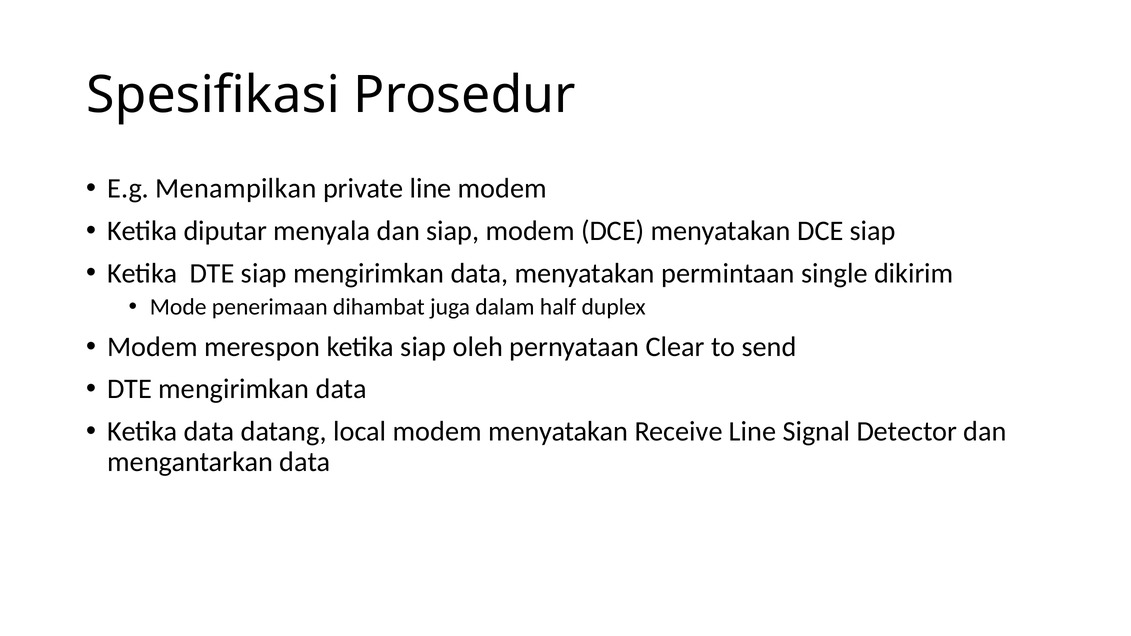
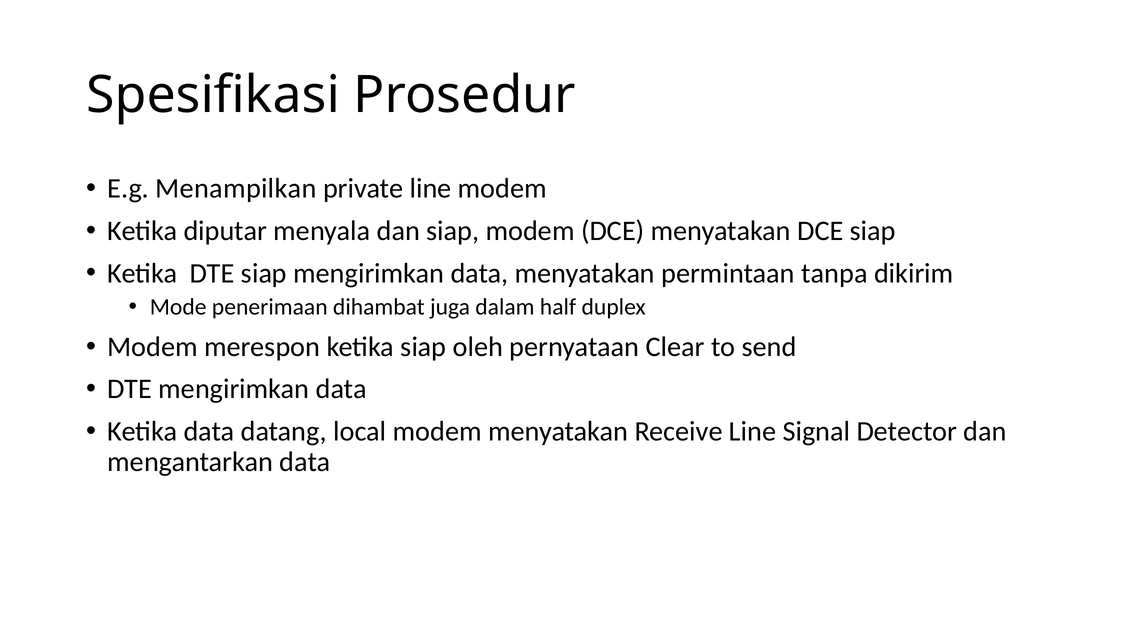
single: single -> tanpa
